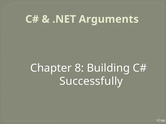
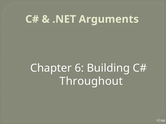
8: 8 -> 6
Successfully: Successfully -> Throughout
